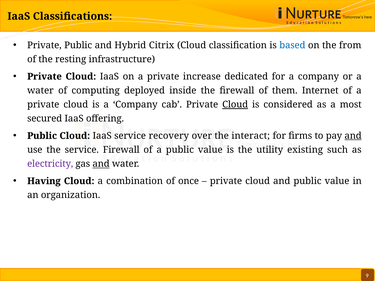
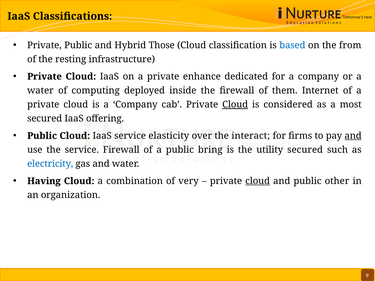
Citrix: Citrix -> Those
increase: increase -> enhance
recovery: recovery -> elasticity
a public value: value -> bring
utility existing: existing -> secured
electricity colour: purple -> blue
and at (101, 164) underline: present -> none
once: once -> very
cloud at (258, 181) underline: none -> present
and public value: value -> other
